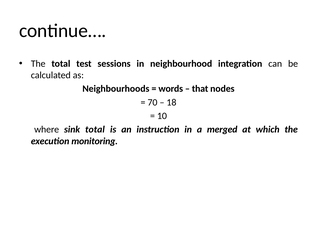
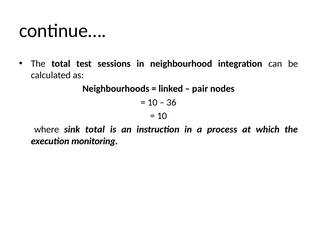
words: words -> linked
that: that -> pair
70 at (152, 102): 70 -> 10
18: 18 -> 36
merged: merged -> process
